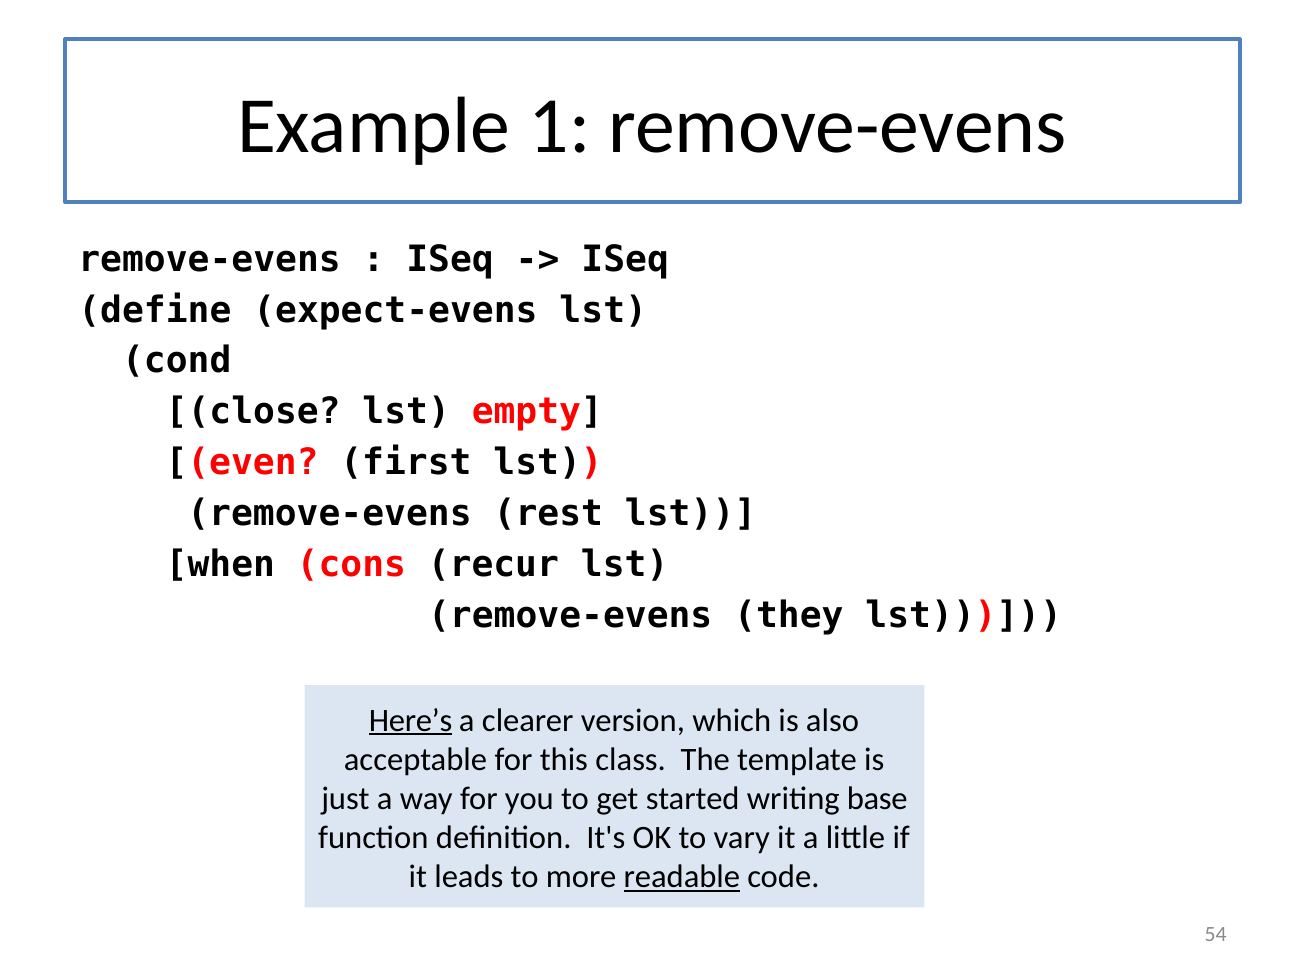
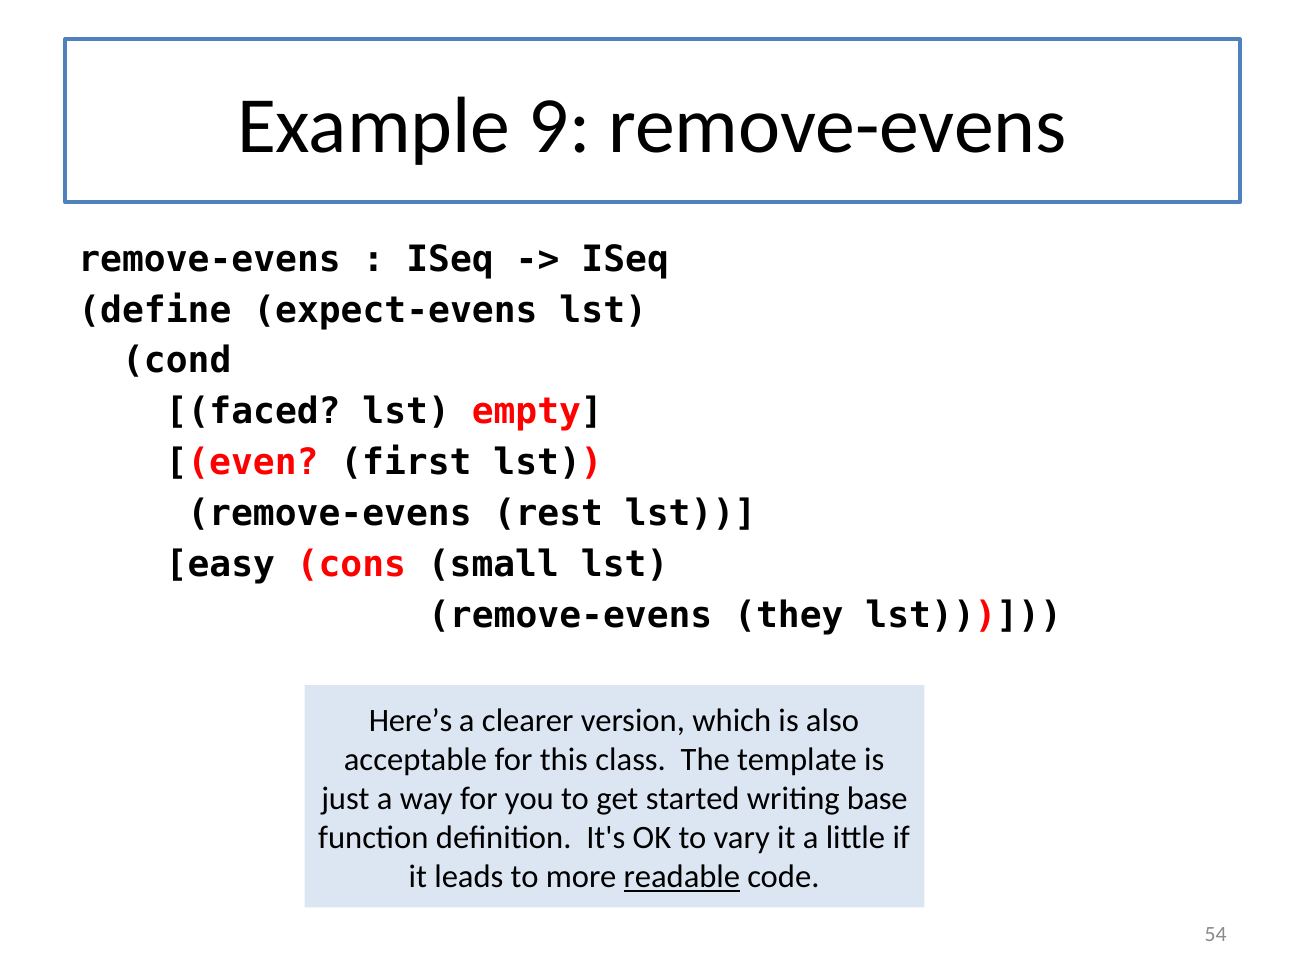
1: 1 -> 9
close: close -> faced
when: when -> easy
recur: recur -> small
Here’s underline: present -> none
